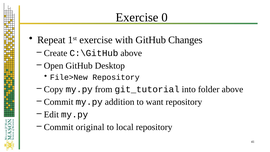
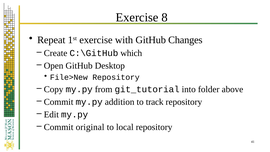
0: 0 -> 8
C:\GitHub above: above -> which
want: want -> track
